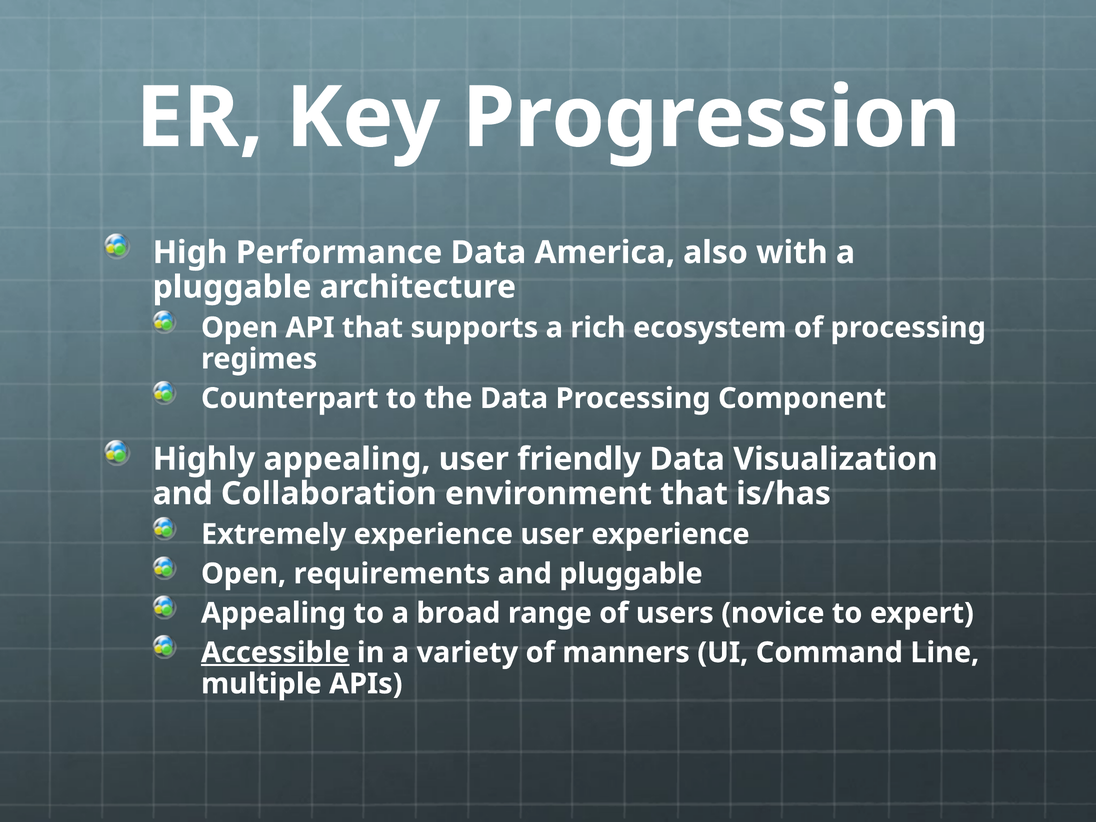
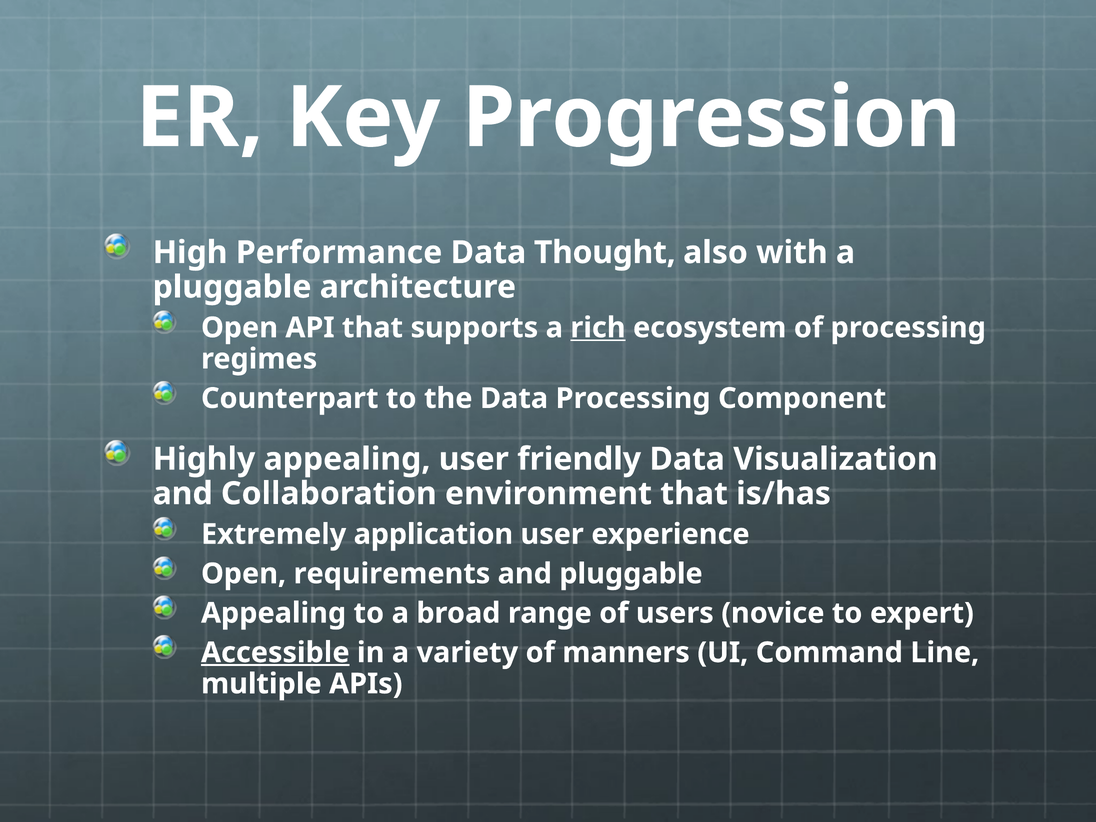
America: America -> Thought
rich underline: none -> present
Extremely experience: experience -> application
